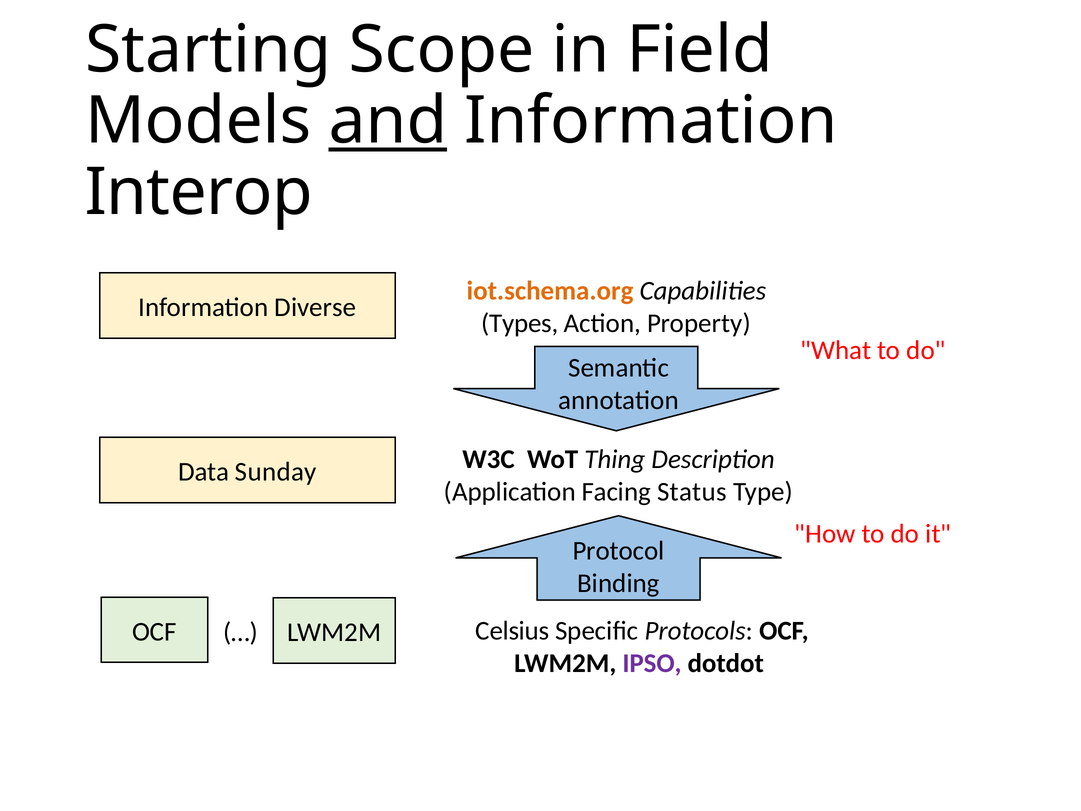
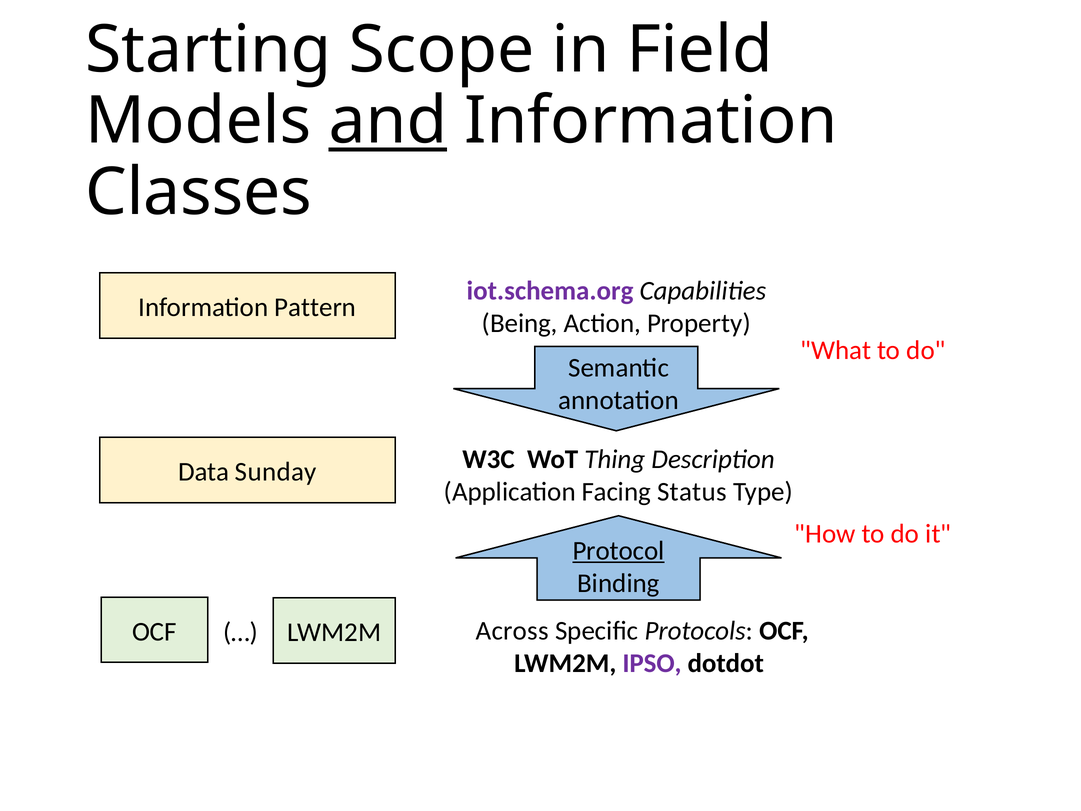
Interop: Interop -> Classes
iot.schema.org colour: orange -> purple
Diverse: Diverse -> Pattern
Types: Types -> Being
Protocol underline: none -> present
Celsius: Celsius -> Across
